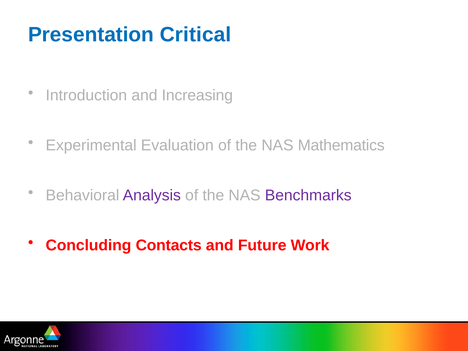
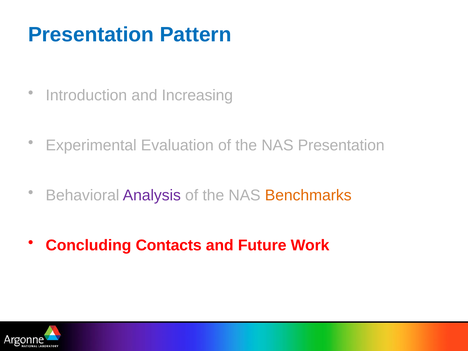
Critical: Critical -> Pattern
NAS Mathematics: Mathematics -> Presentation
Benchmarks colour: purple -> orange
